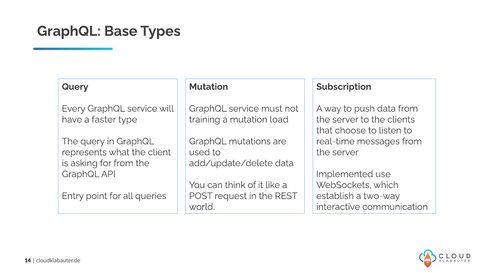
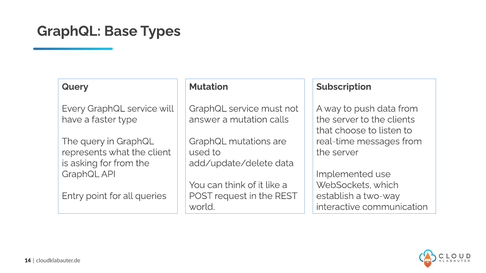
training: training -> answer
load: load -> calls
